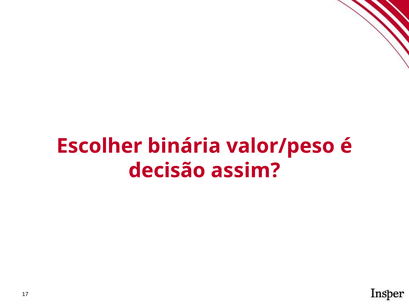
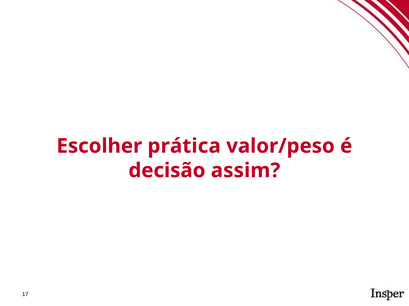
binária: binária -> prática
